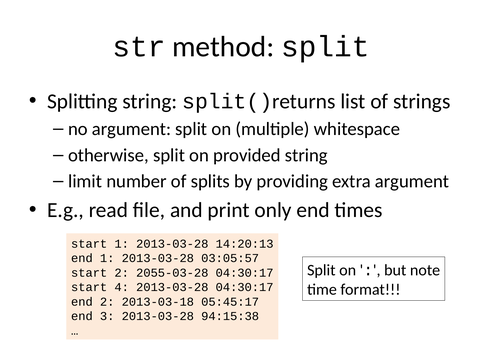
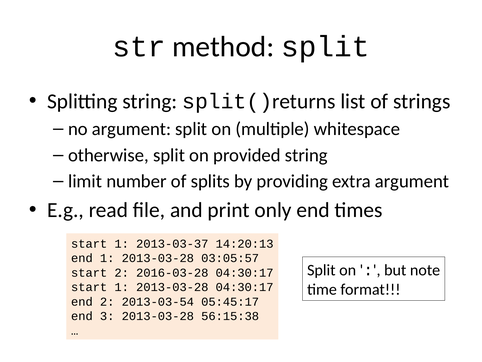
start 1 2013-03-28: 2013-03-28 -> 2013-03-37
2055-03-28: 2055-03-28 -> 2016-03-28
4 at (122, 287): 4 -> 1
2013-03-18: 2013-03-18 -> 2013-03-54
94:15:38: 94:15:38 -> 56:15:38
